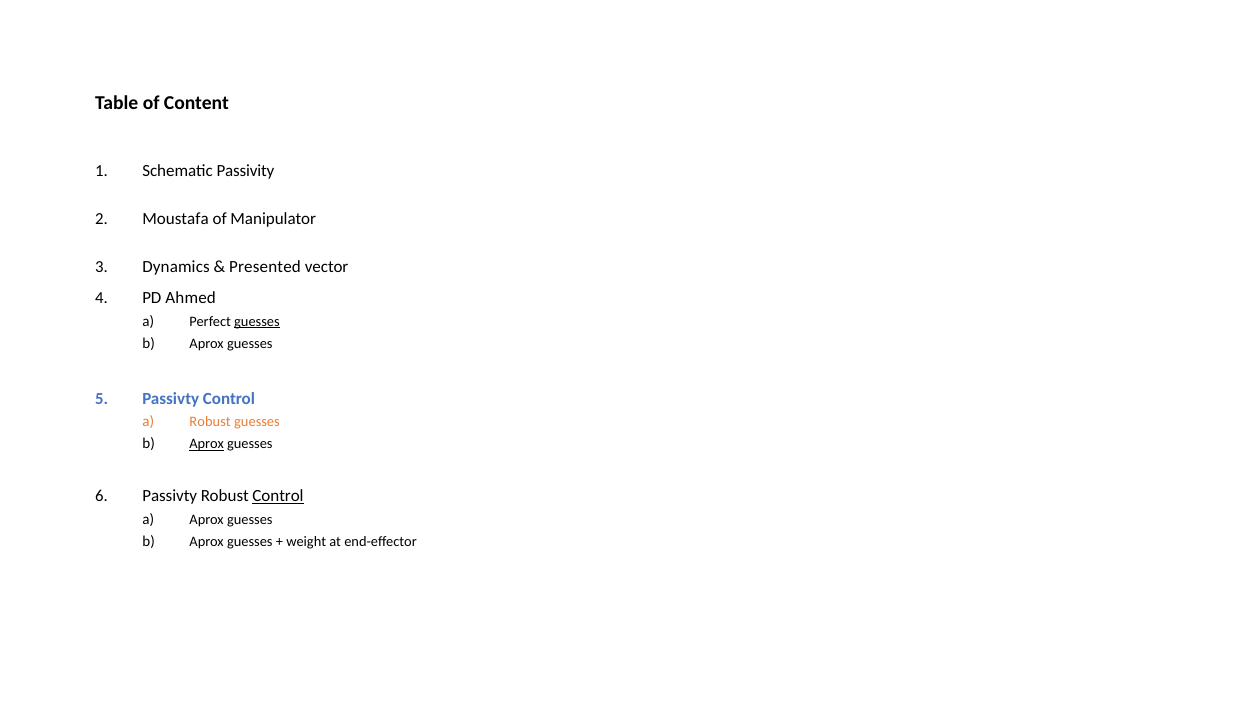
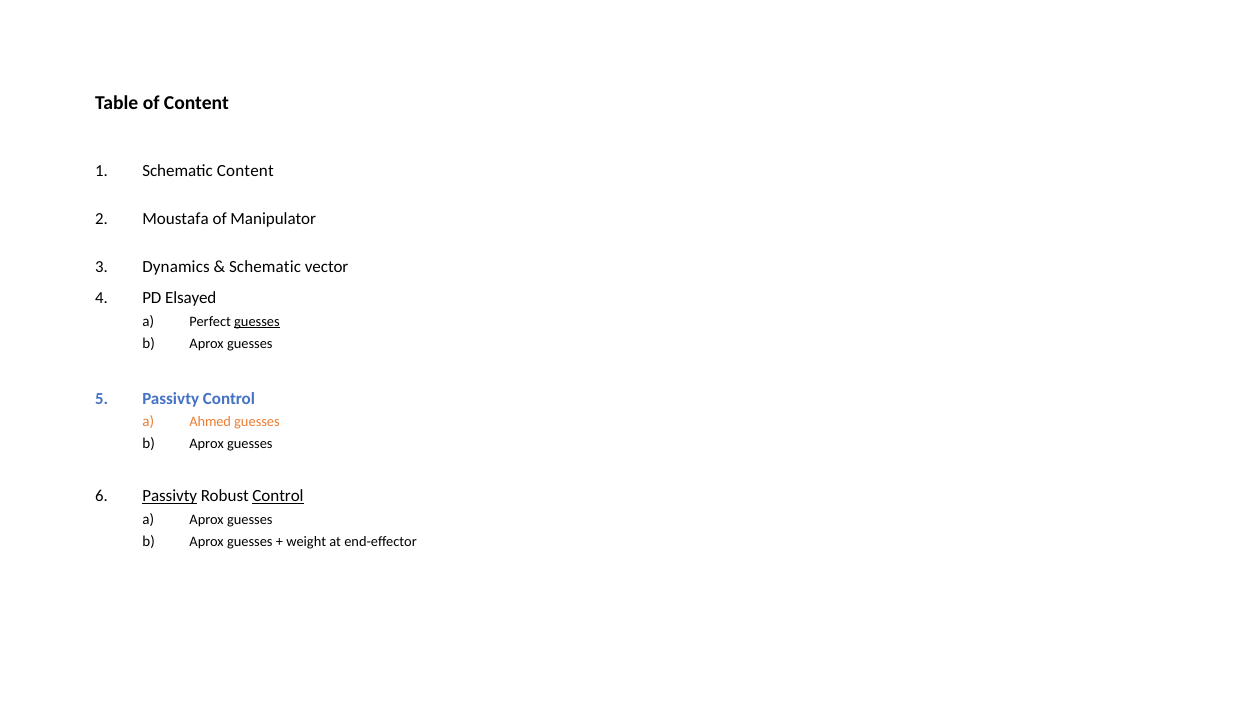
Schematic Passivity: Passivity -> Content
Presented at (265, 267): Presented -> Schematic
Ahmed: Ahmed -> Elsayed
Robust at (210, 422): Robust -> Ahmed
Aprox at (207, 444) underline: present -> none
Passivty at (170, 496) underline: none -> present
